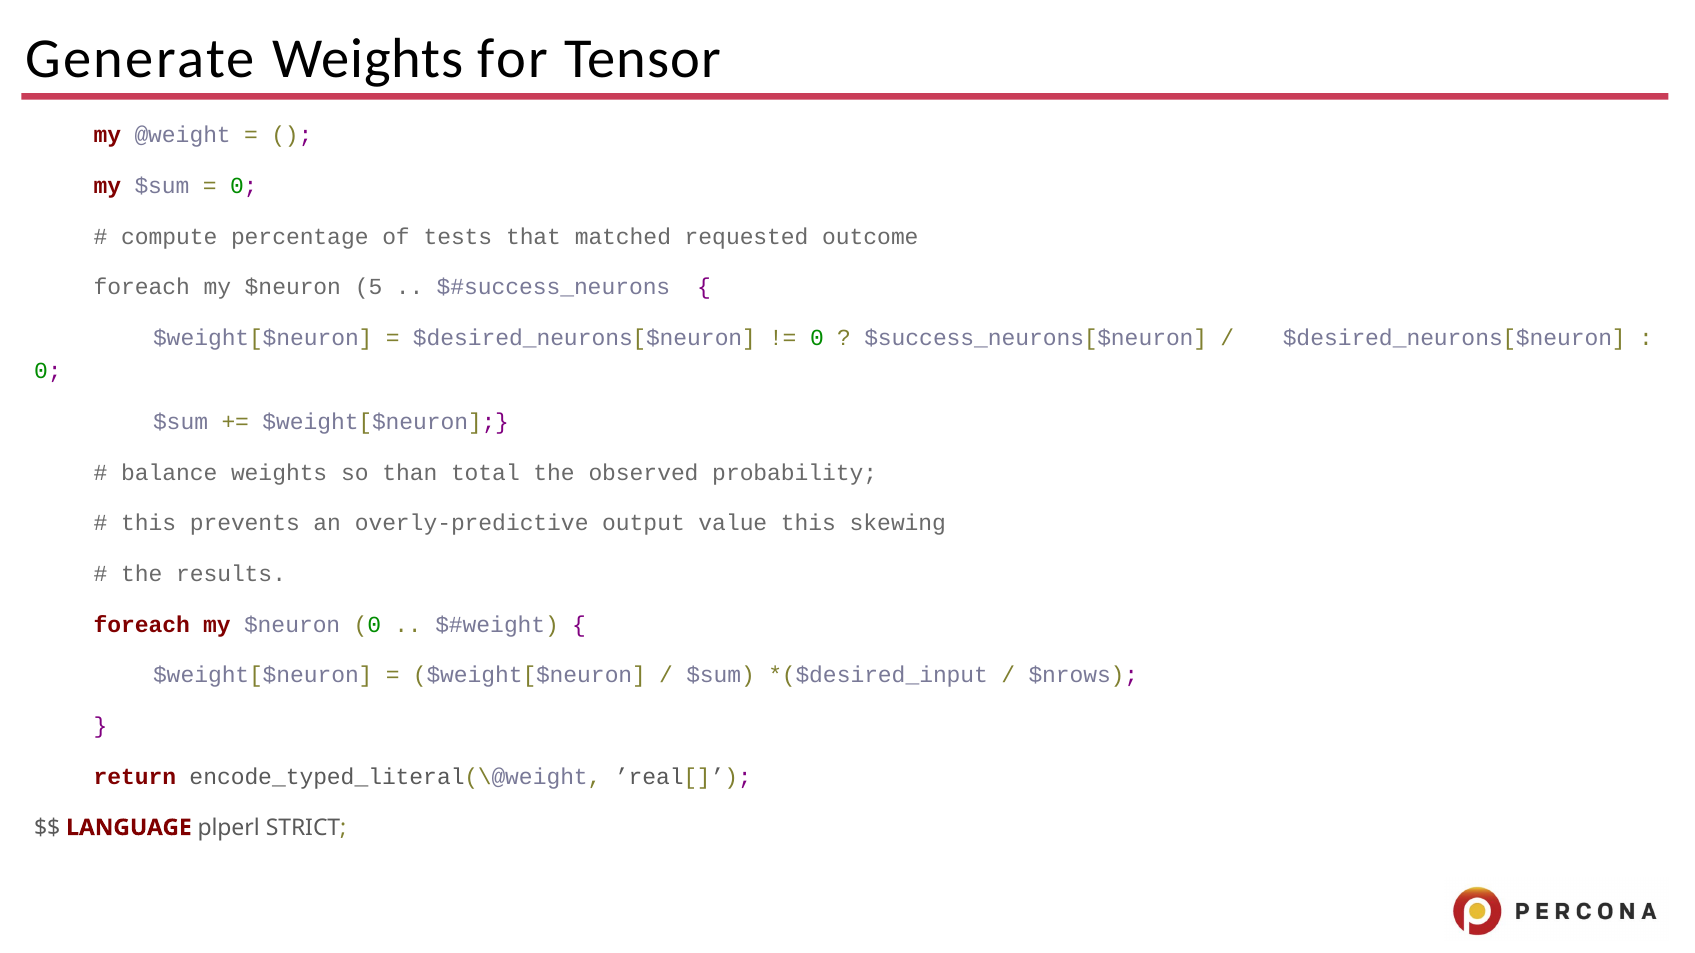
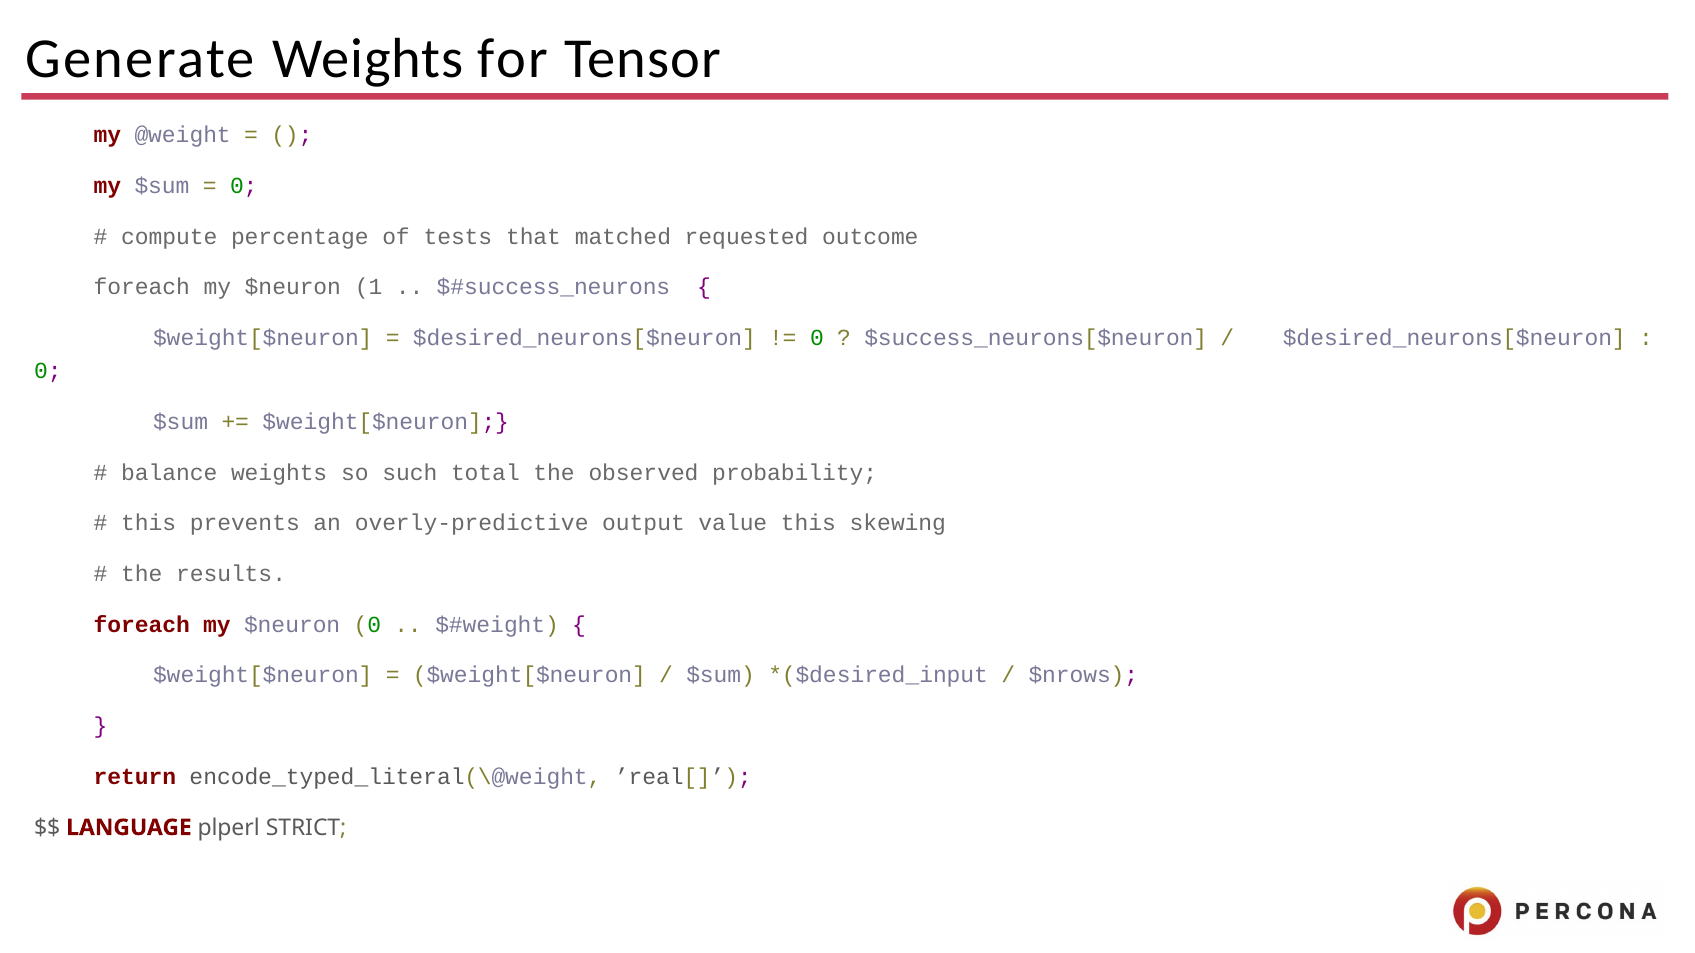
5: 5 -> 1
than: than -> such
